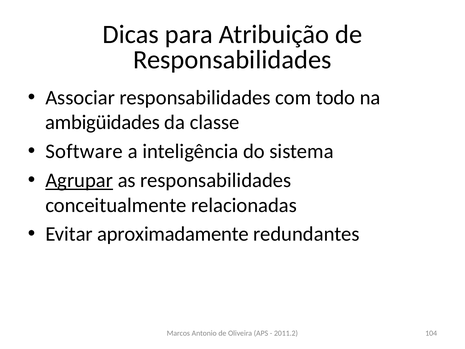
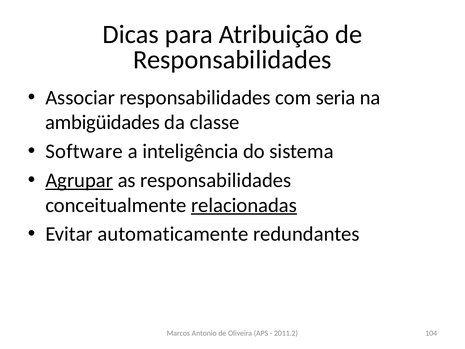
todo: todo -> seria
relacionadas underline: none -> present
aproximadamente: aproximadamente -> automaticamente
